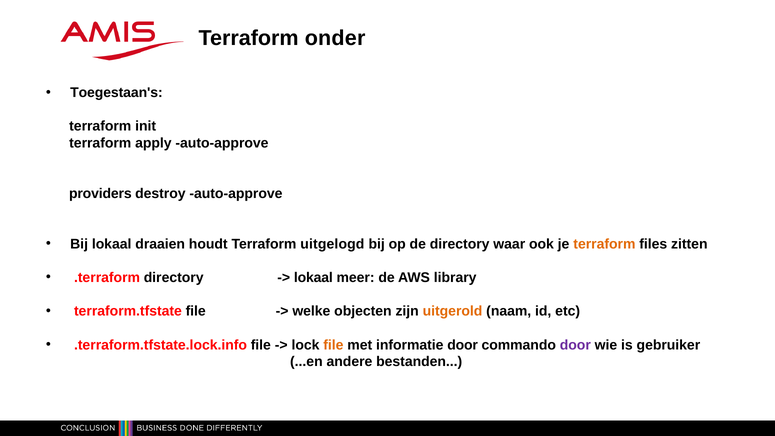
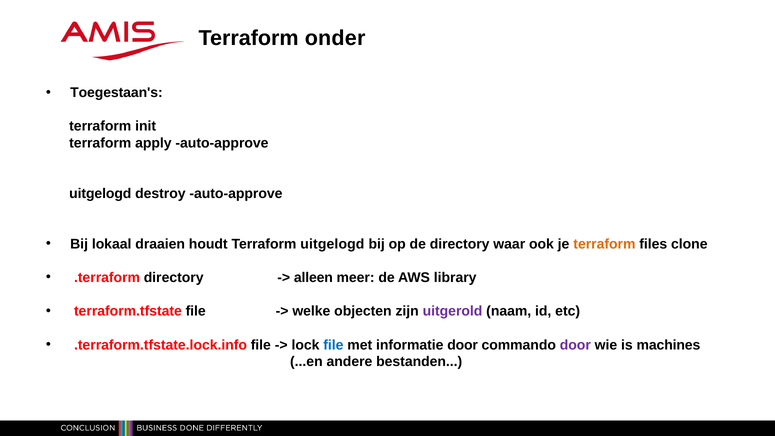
providers at (100, 194): providers -> uitgelogd
zitten: zitten -> clone
lokaal at (313, 278): lokaal -> alleen
uitgerold colour: orange -> purple
file at (333, 345) colour: orange -> blue
gebruiker: gebruiker -> machines
